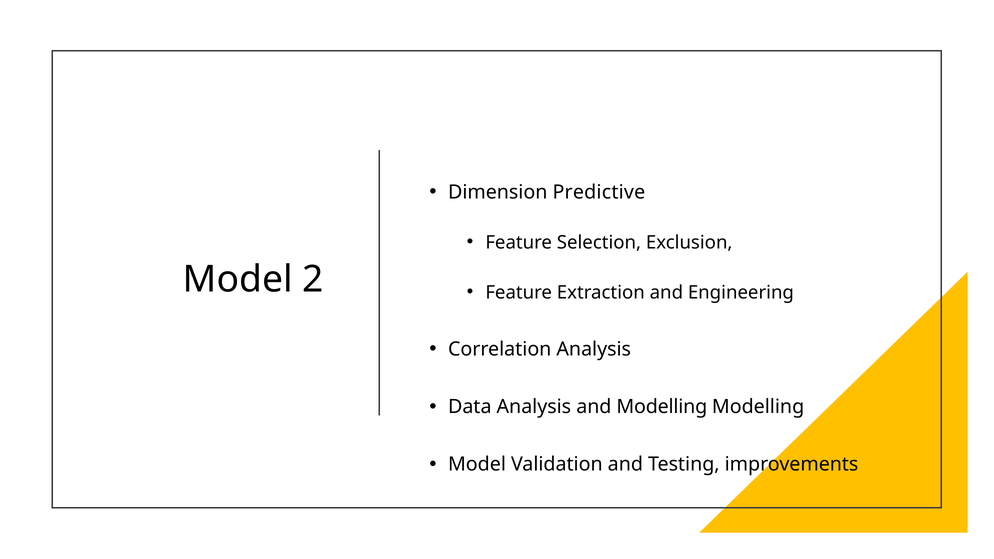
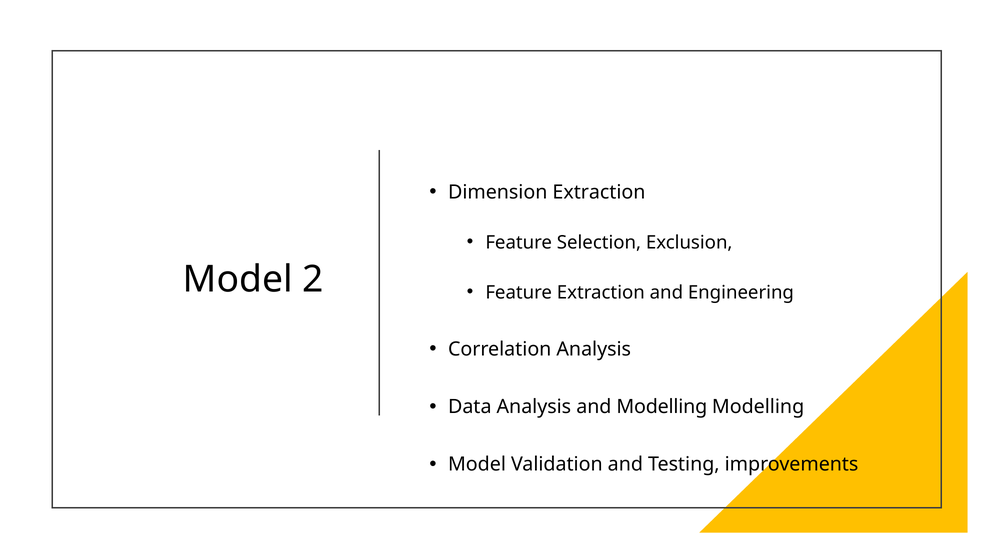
Dimension Predictive: Predictive -> Extraction
